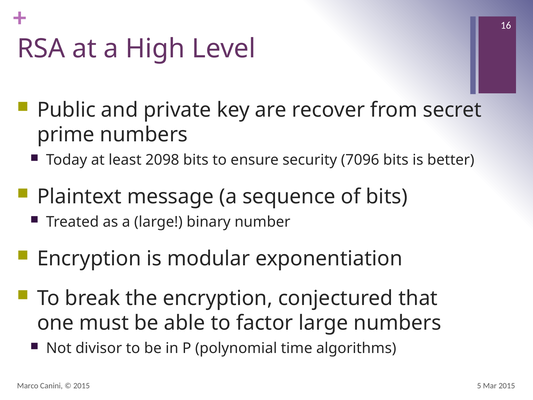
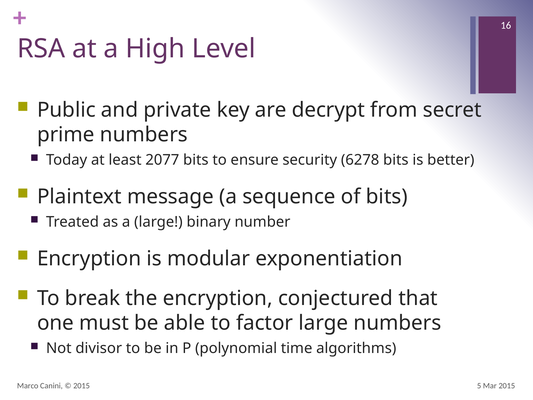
recover: recover -> decrypt
2098: 2098 -> 2077
7096: 7096 -> 6278
